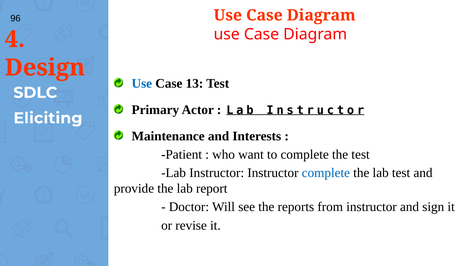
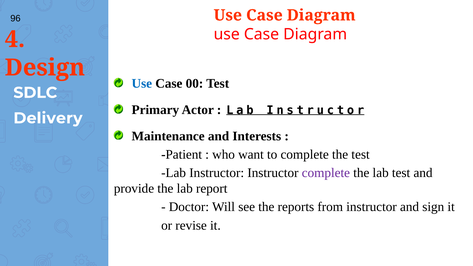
13: 13 -> 00
Eliciting: Eliciting -> Delivery
complete at (326, 173) colour: blue -> purple
